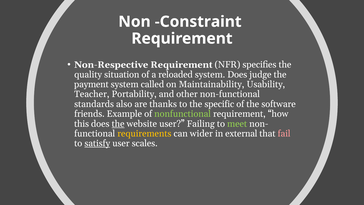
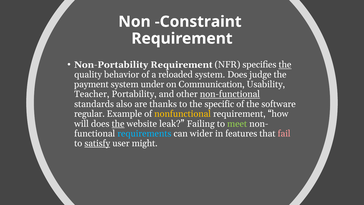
Non-Respective: Non-Respective -> Non-Portability
the at (285, 65) underline: none -> present
situation: situation -> behavior
called: called -> under
Maintainability: Maintainability -> Communication
non-functional underline: none -> present
friends: friends -> regular
nonfunctional colour: light green -> yellow
this: this -> will
website user: user -> leak
requirements colour: yellow -> light blue
external: external -> features
scales: scales -> might
